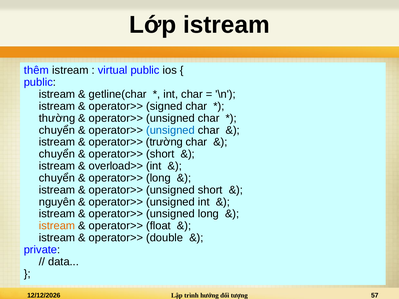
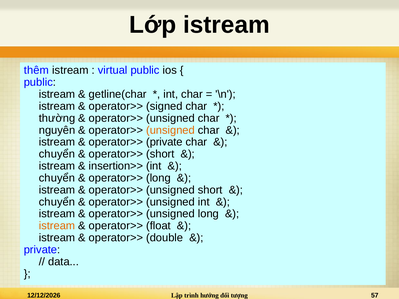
chuyển at (57, 130): chuyển -> nguyên
unsigned at (170, 130) colour: blue -> orange
operator>> trường: trường -> private
overload>>: overload>> -> insertion>>
nguyên at (57, 202): nguyên -> chuyển
